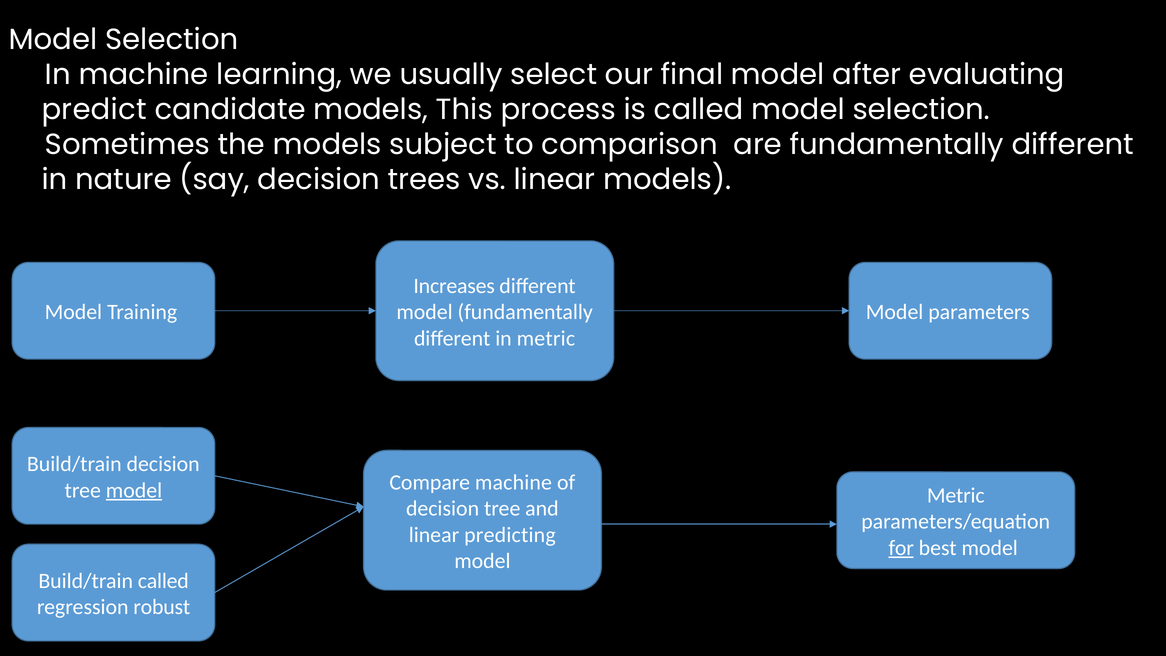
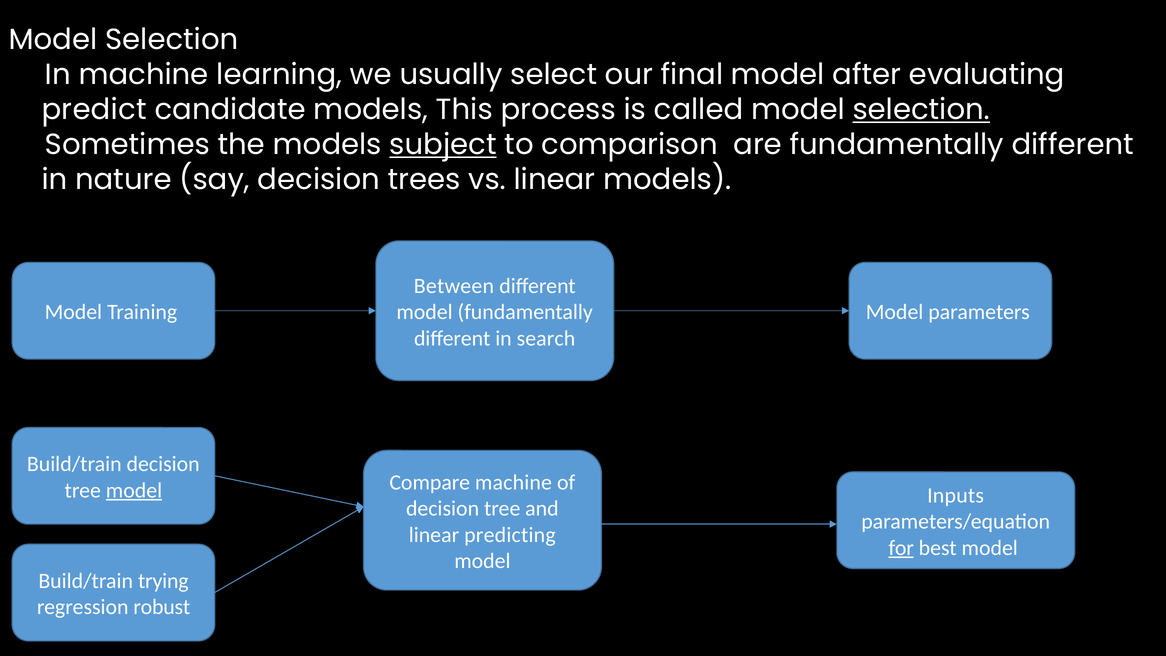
selection at (921, 110) underline: none -> present
subject underline: none -> present
Increases: Increases -> Between
in metric: metric -> search
Metric at (956, 495): Metric -> Inputs
Build/train called: called -> trying
